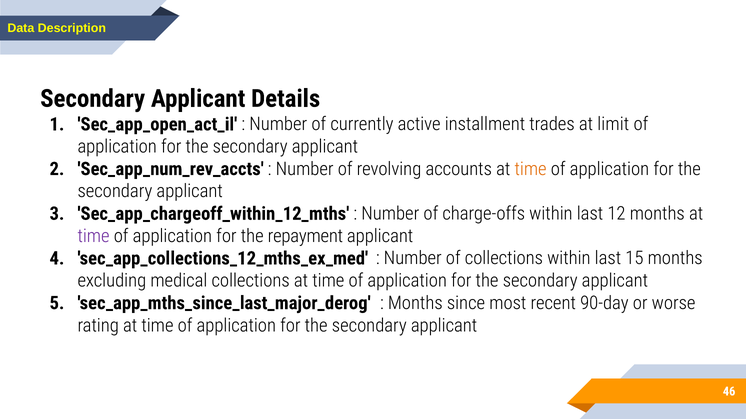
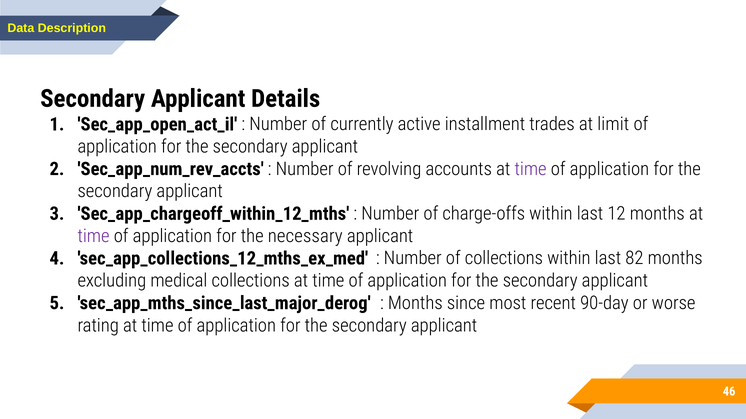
time at (531, 169) colour: orange -> purple
repayment: repayment -> necessary
15: 15 -> 82
